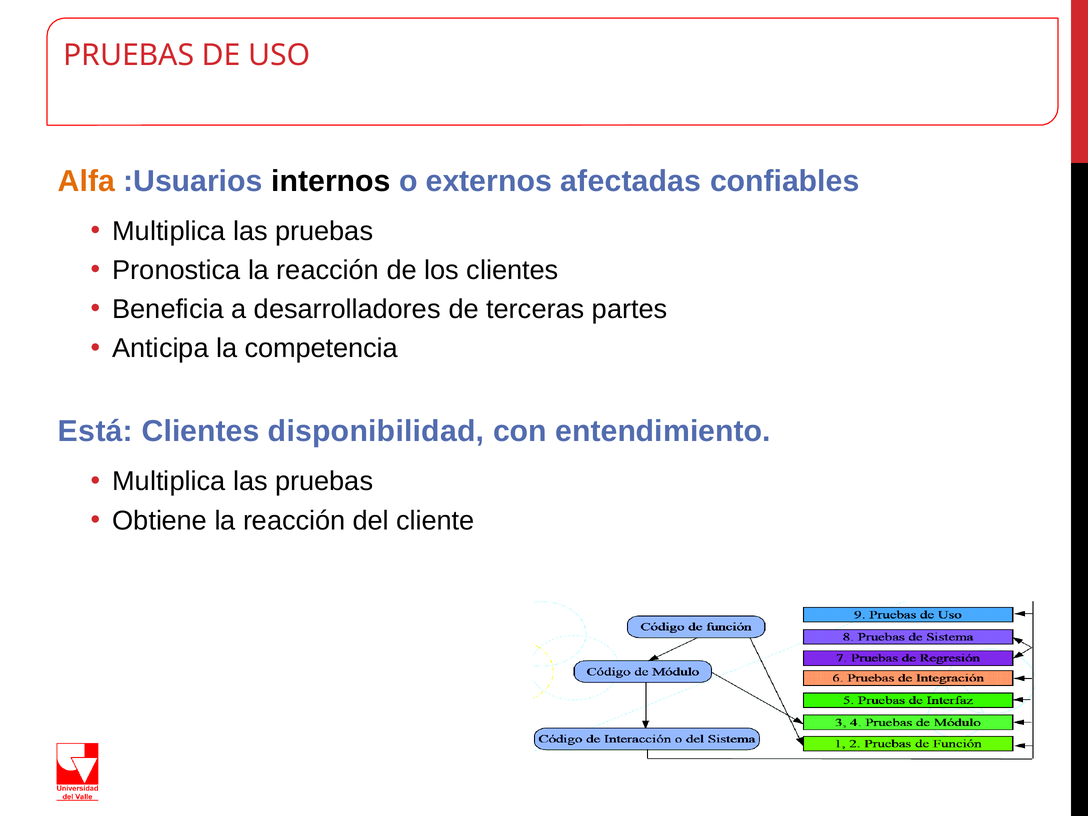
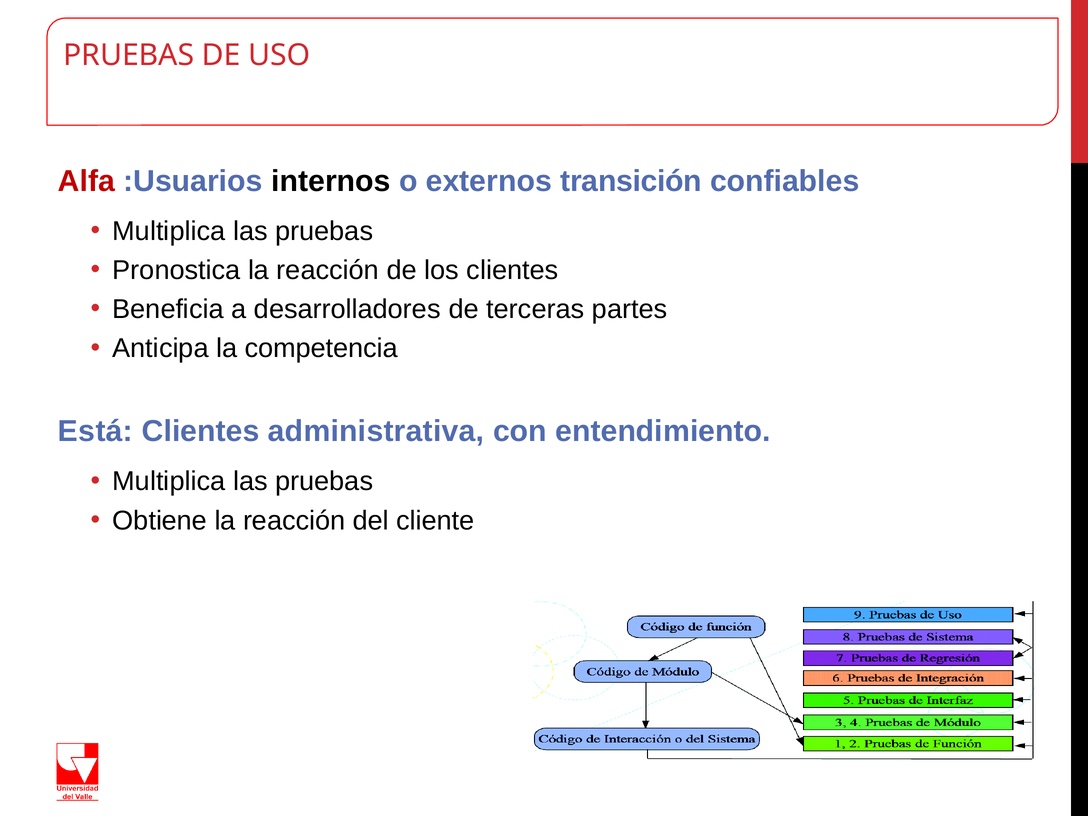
Alfa colour: orange -> red
afectadas: afectadas -> transición
disponibilidad: disponibilidad -> administrativa
